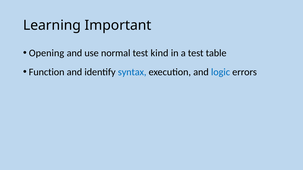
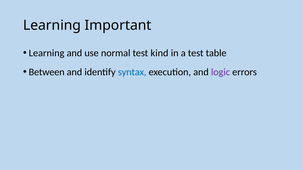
Opening at (47, 53): Opening -> Learning
Function: Function -> Between
logic colour: blue -> purple
